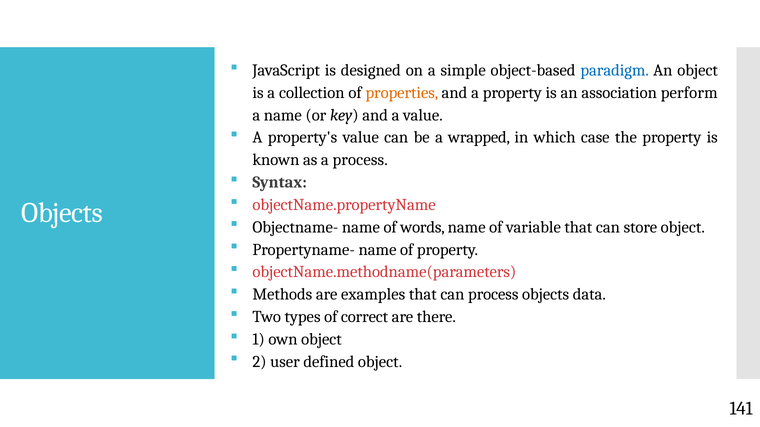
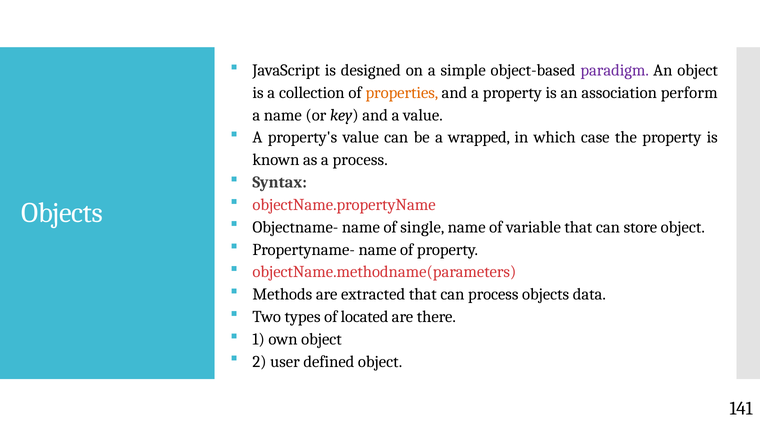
paradigm colour: blue -> purple
words: words -> single
examples: examples -> extracted
correct: correct -> located
